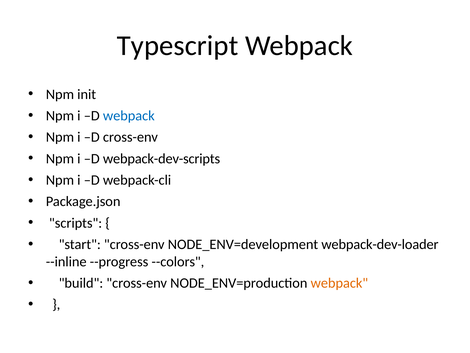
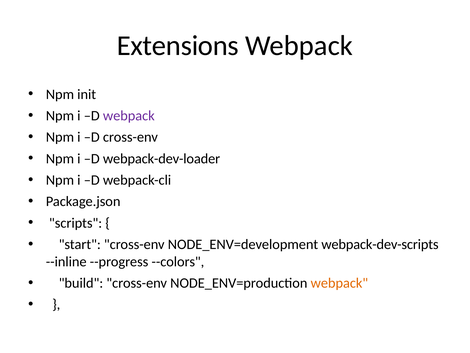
Typescript: Typescript -> Extensions
webpack at (129, 116) colour: blue -> purple
webpack-dev-scripts: webpack-dev-scripts -> webpack-dev-loader
webpack-dev-loader: webpack-dev-loader -> webpack-dev-scripts
